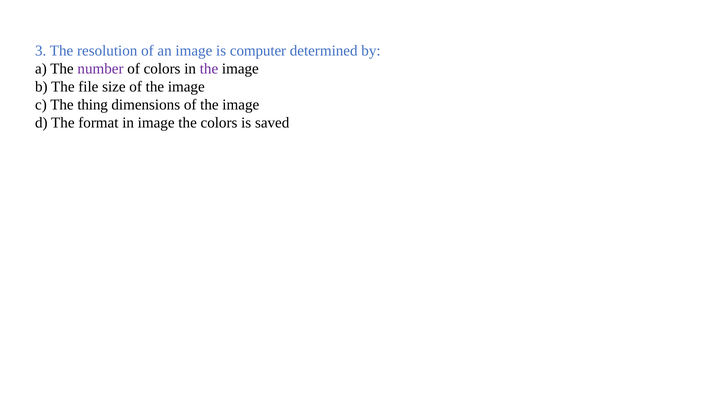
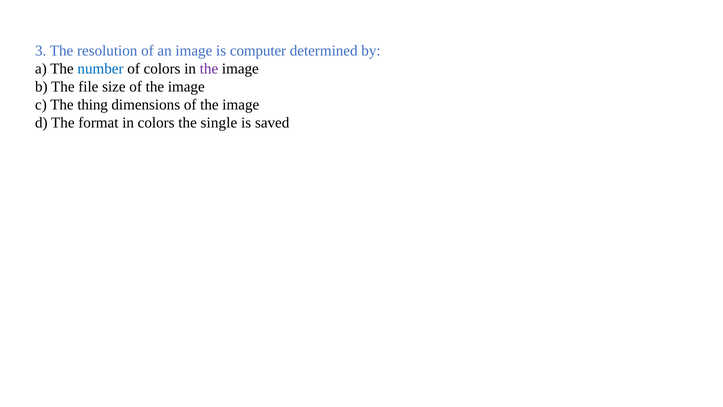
number colour: purple -> blue
in image: image -> colors
the colors: colors -> single
